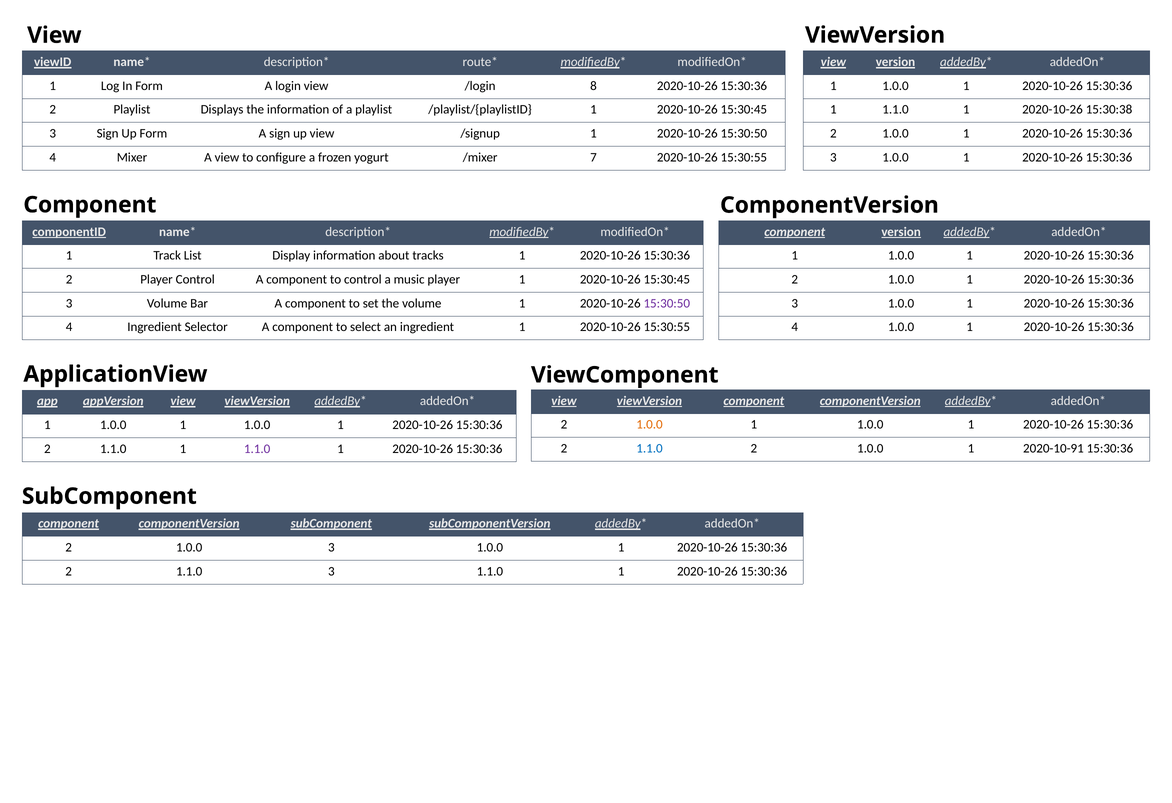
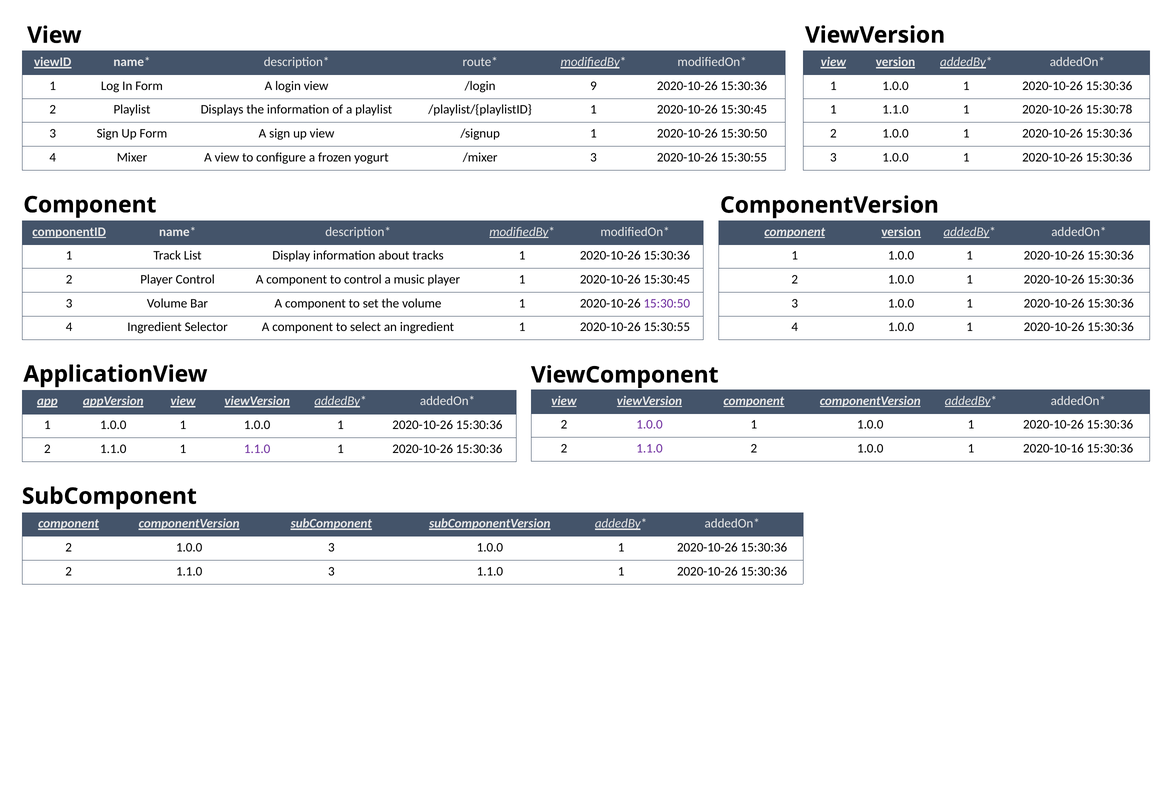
8: 8 -> 9
15:30:38: 15:30:38 -> 15:30:78
/mixer 7: 7 -> 3
1.0.0 at (649, 424) colour: orange -> purple
1.1.0 at (649, 448) colour: blue -> purple
2020-10-91: 2020-10-91 -> 2020-10-16
